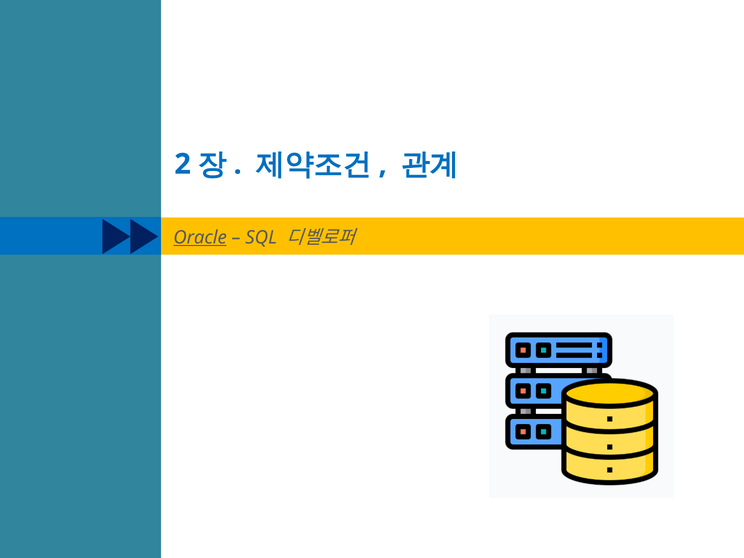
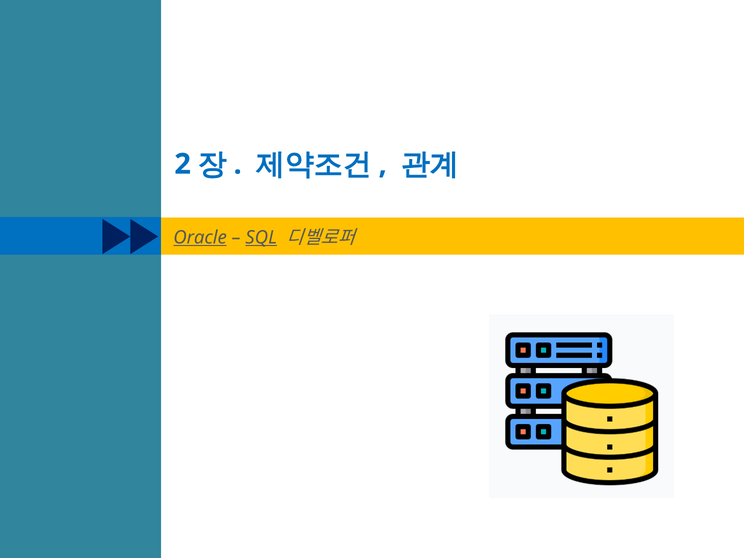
SQL underline: none -> present
